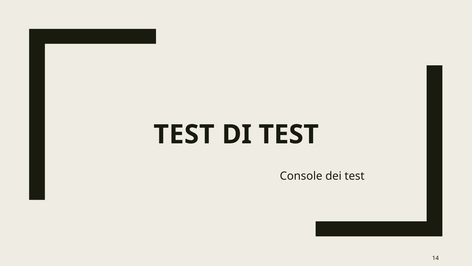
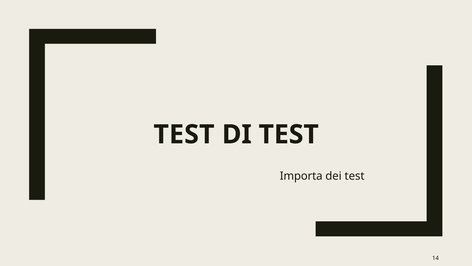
Console: Console -> Importa
